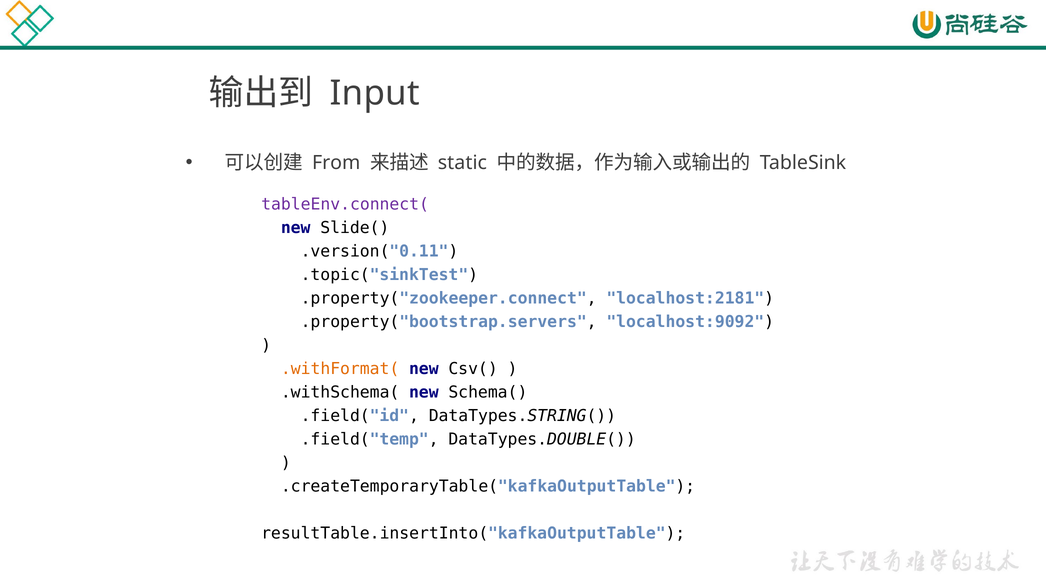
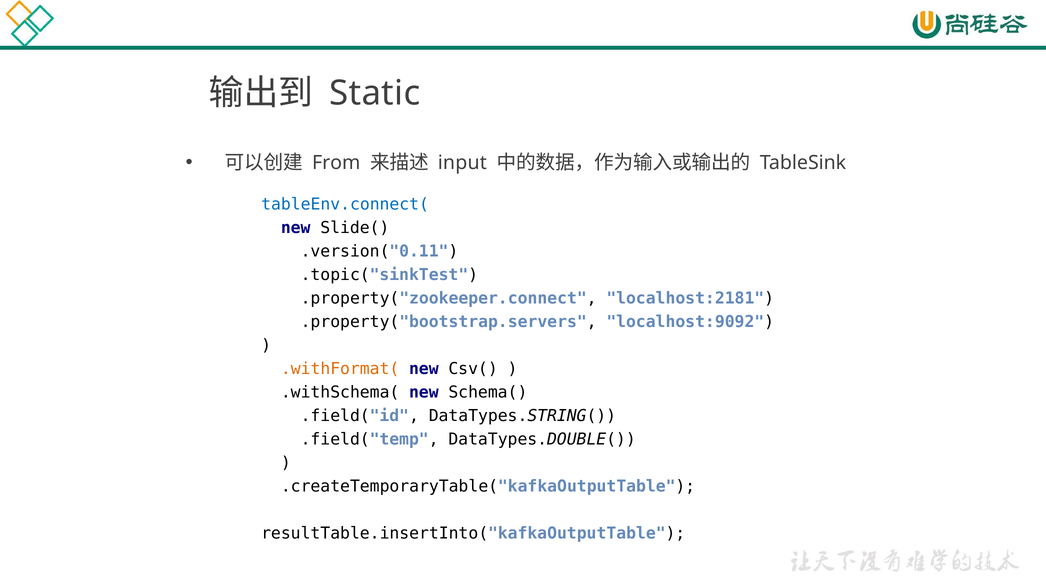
Input: Input -> Static
static: static -> input
tableEnv.connect( colour: purple -> blue
